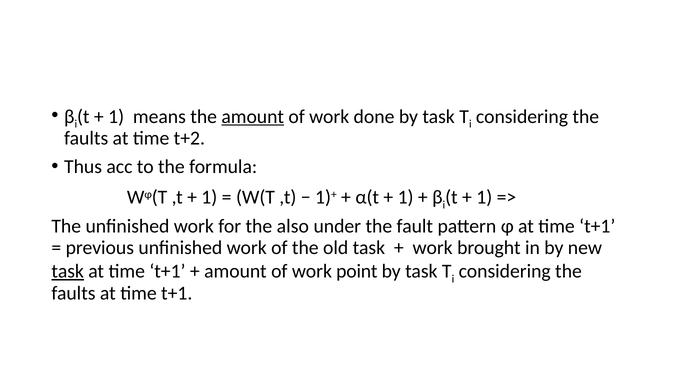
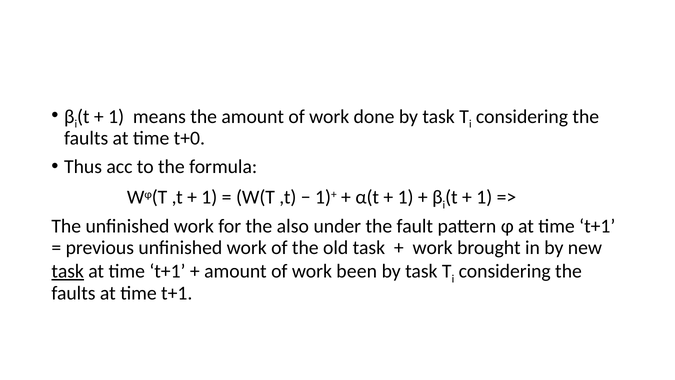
amount at (253, 116) underline: present -> none
t+2: t+2 -> t+0
point: point -> been
